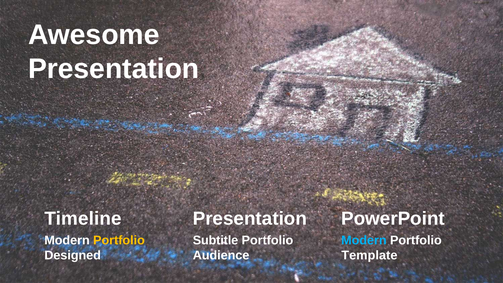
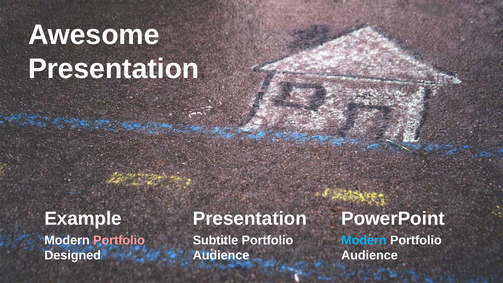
Timeline: Timeline -> Example
Portfolio at (119, 240) colour: yellow -> pink
Template at (369, 255): Template -> Audience
